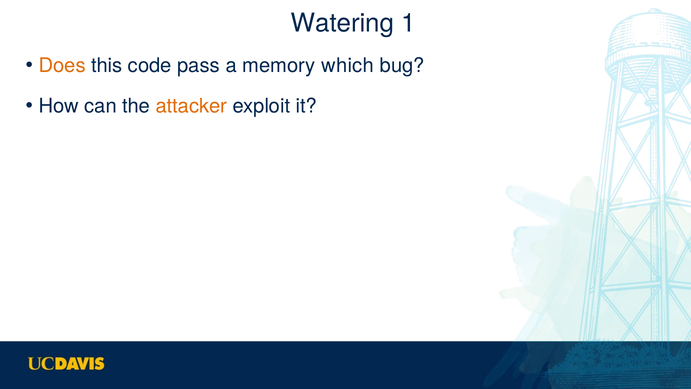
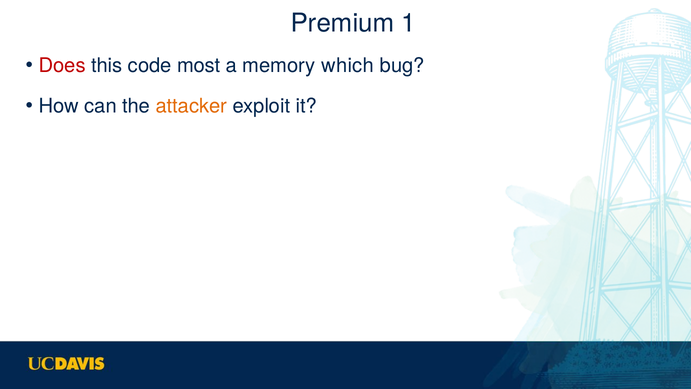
Watering: Watering -> Premium
Does colour: orange -> red
pass: pass -> most
